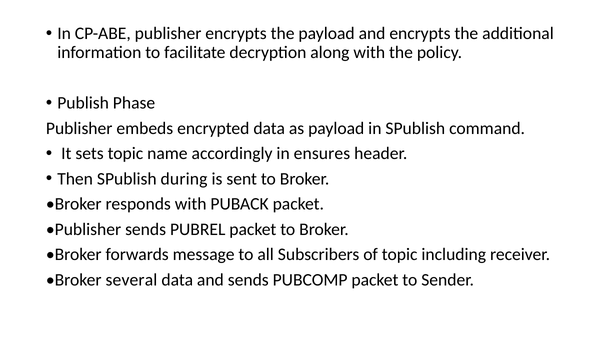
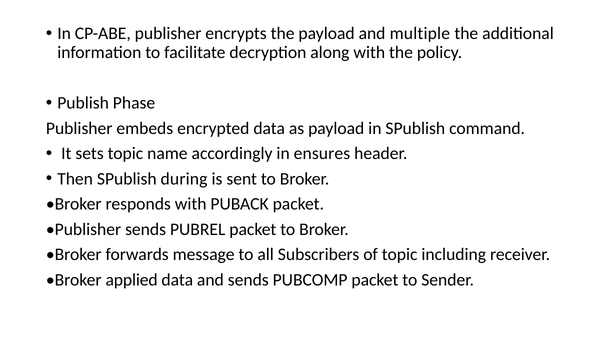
and encrypts: encrypts -> multiple
several: several -> applied
